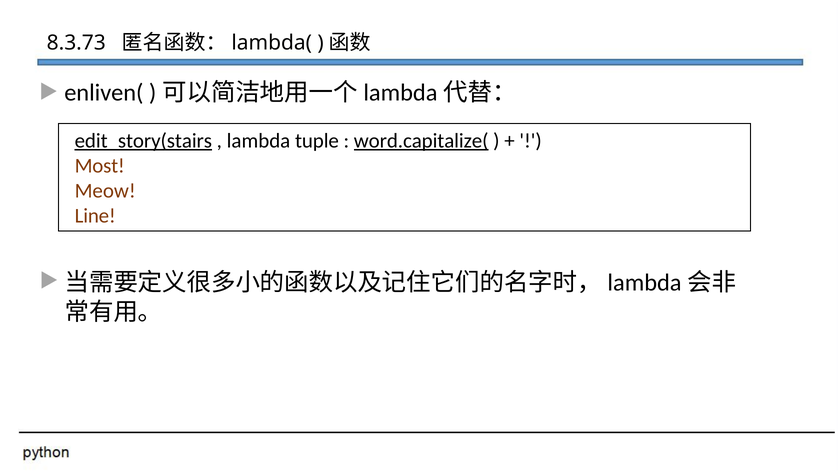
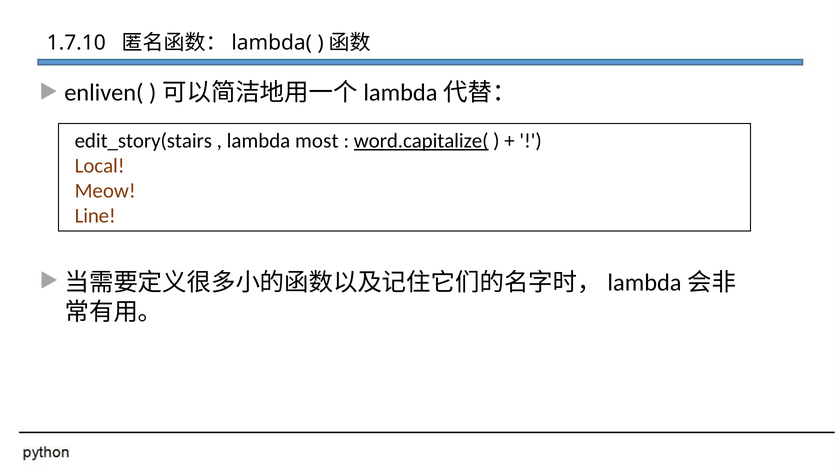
8.3.73: 8.3.73 -> 1.7.10
edit_story(stairs underline: present -> none
tuple: tuple -> most
Most: Most -> Local
